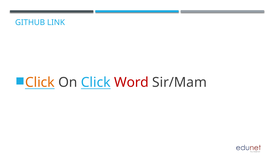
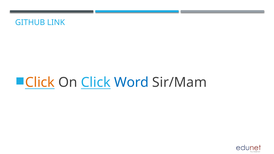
Word colour: red -> blue
